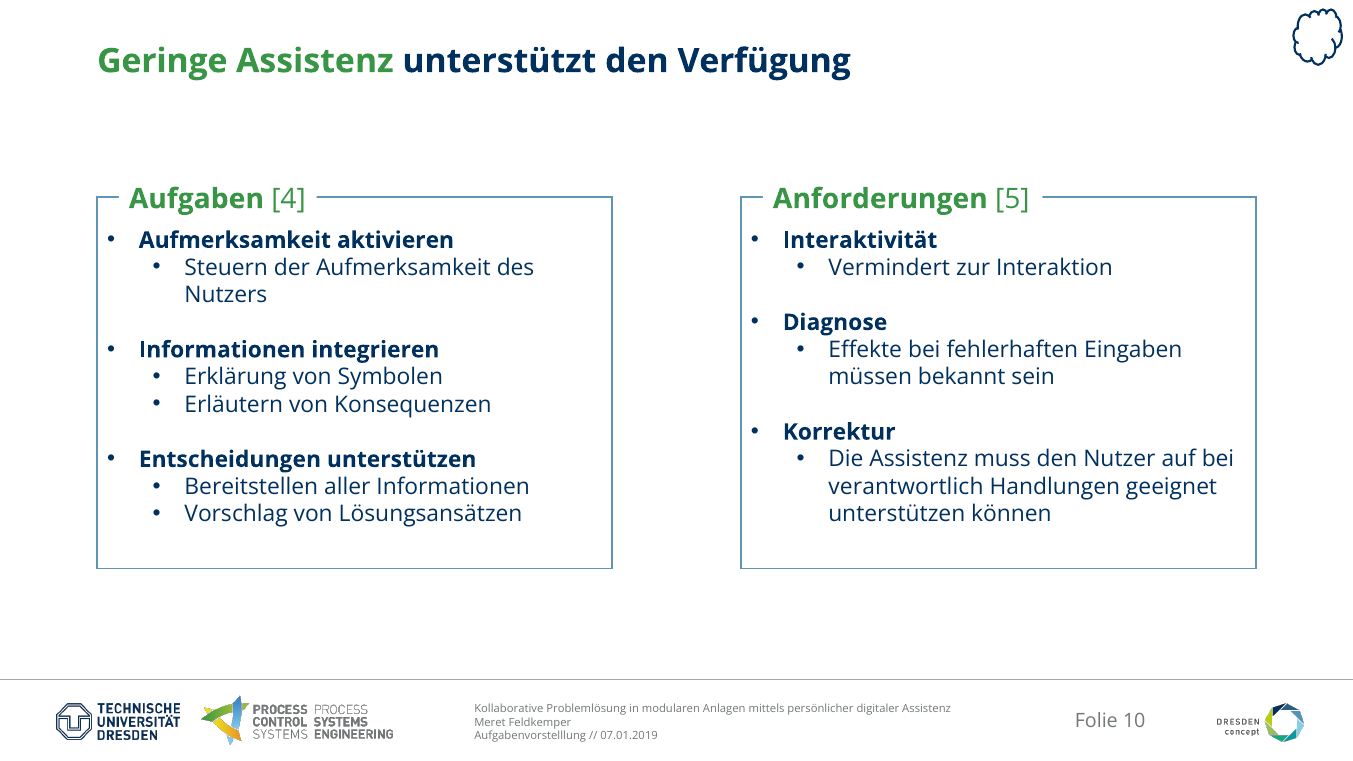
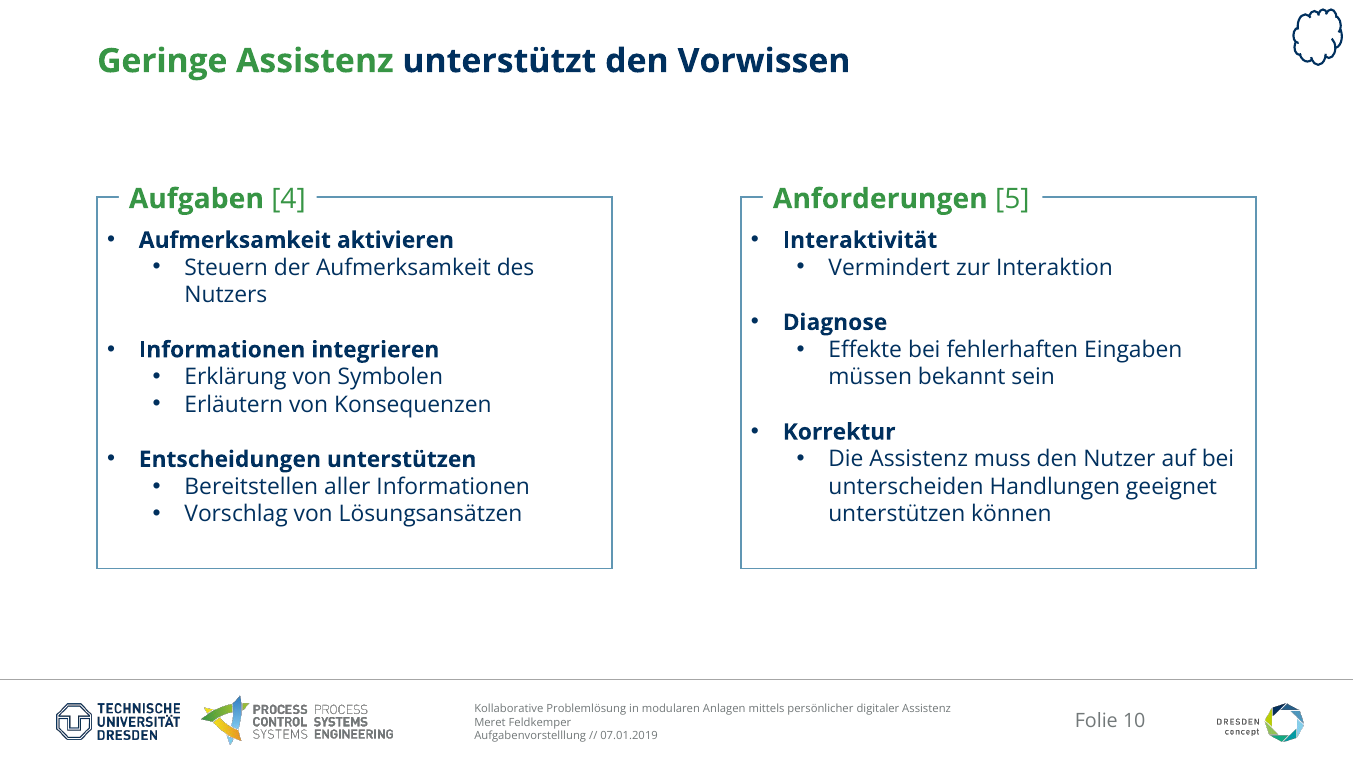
Verfügung: Verfügung -> Vorwissen
verantwortlich: verantwortlich -> unterscheiden
